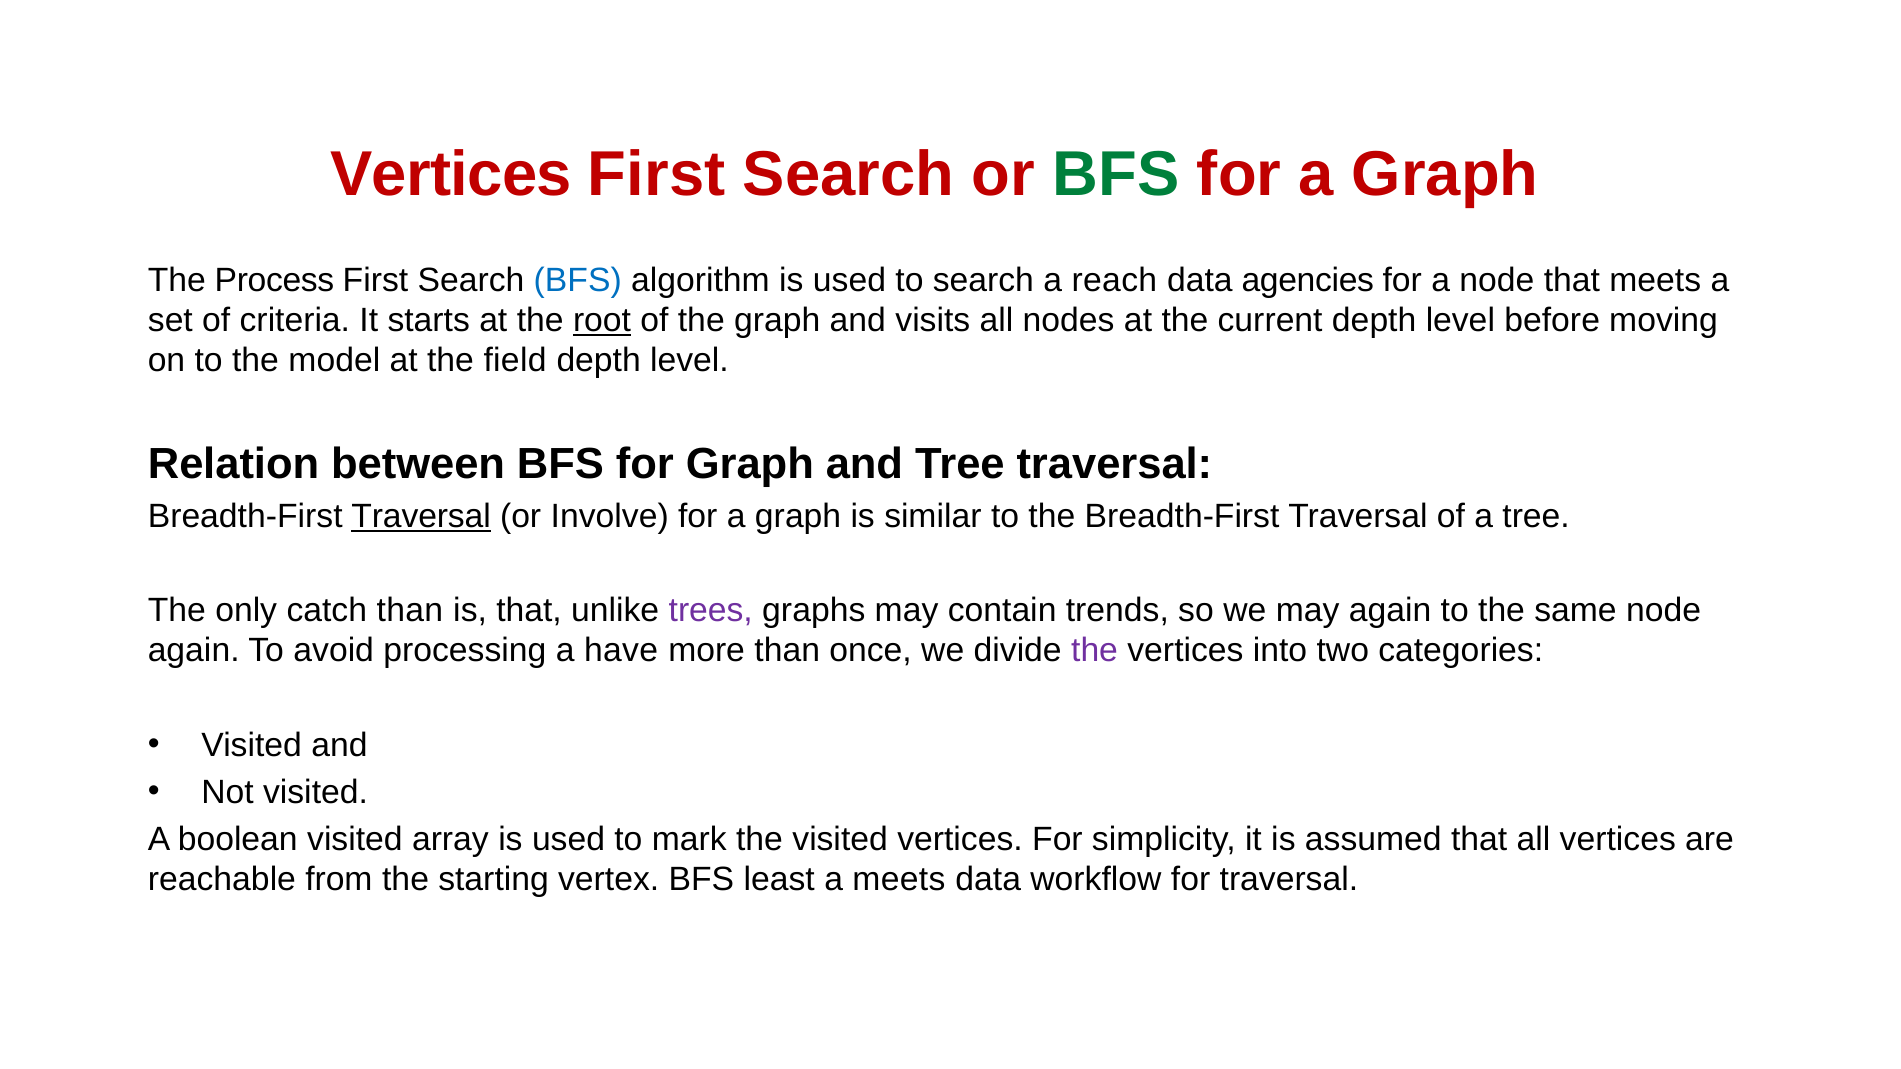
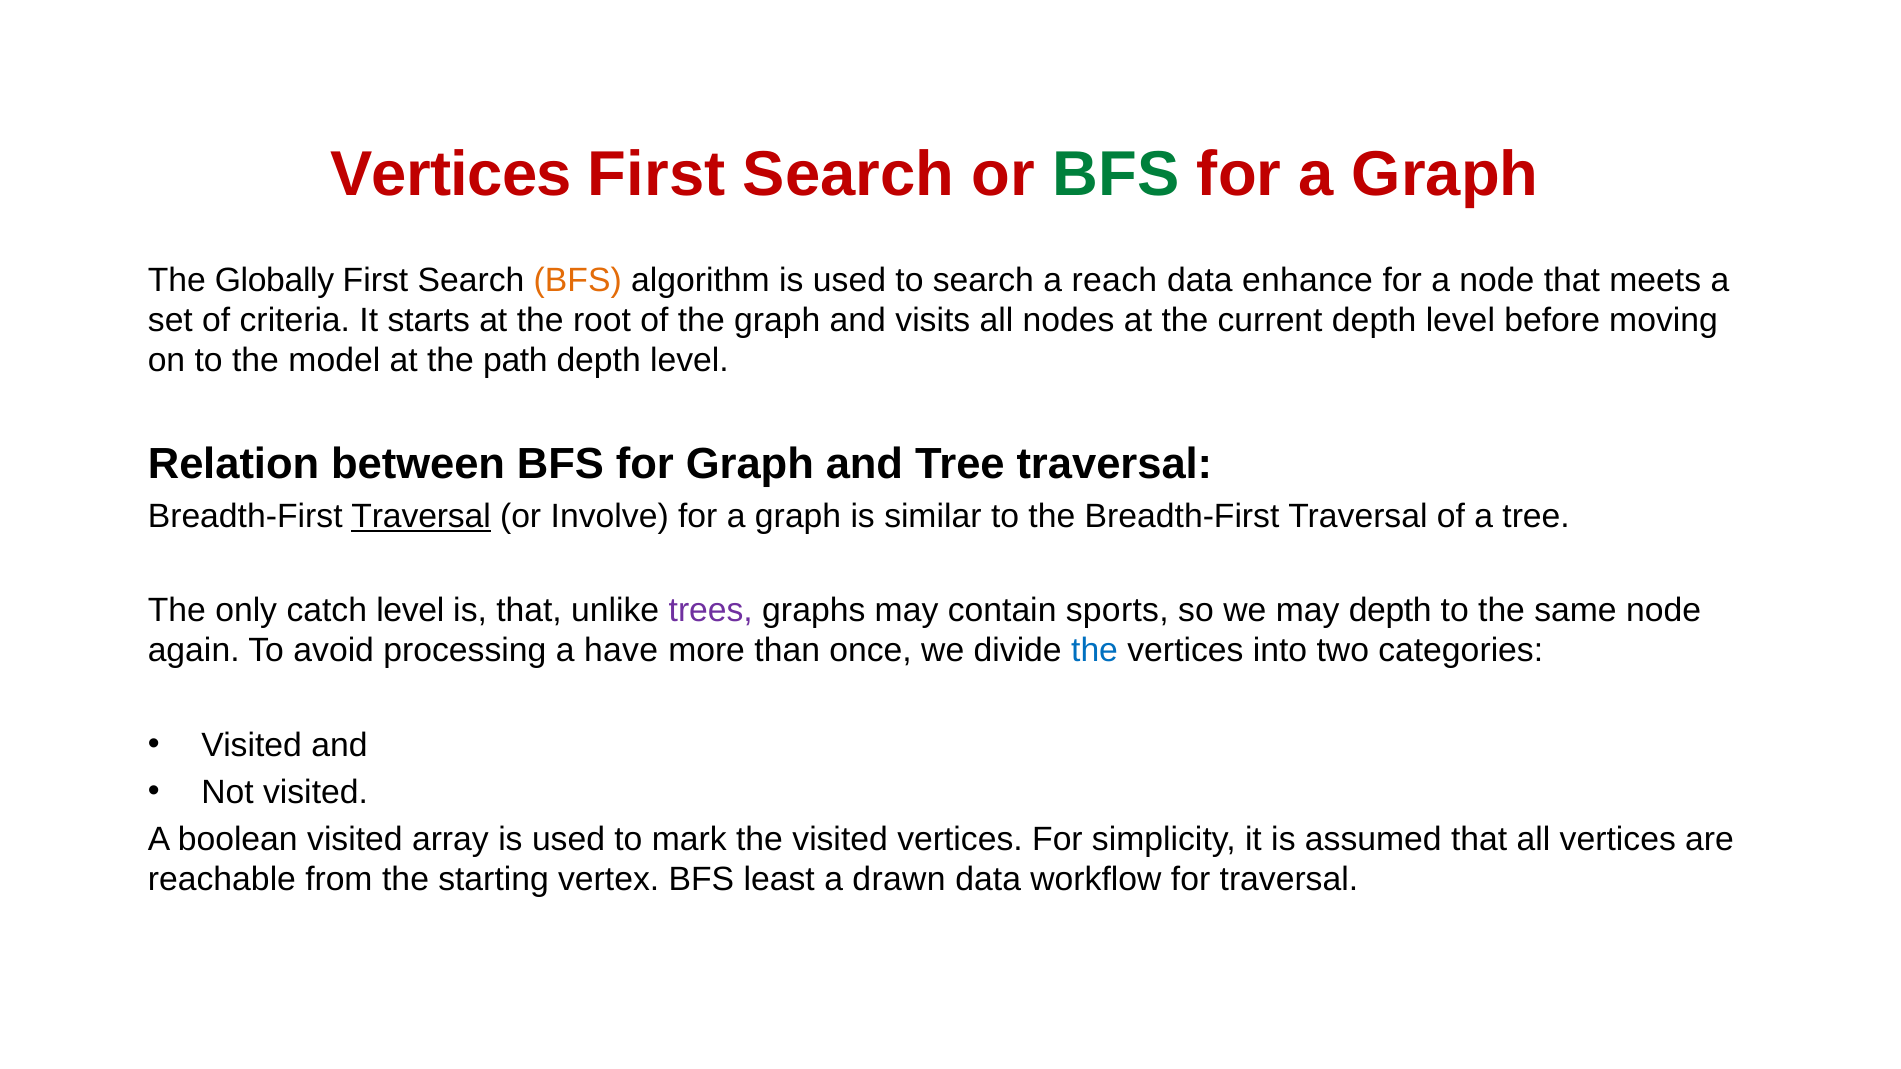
Process: Process -> Globally
BFS at (578, 280) colour: blue -> orange
agencies: agencies -> enhance
root underline: present -> none
field: field -> path
catch than: than -> level
trends: trends -> sports
may again: again -> depth
the at (1095, 651) colour: purple -> blue
a meets: meets -> drawn
